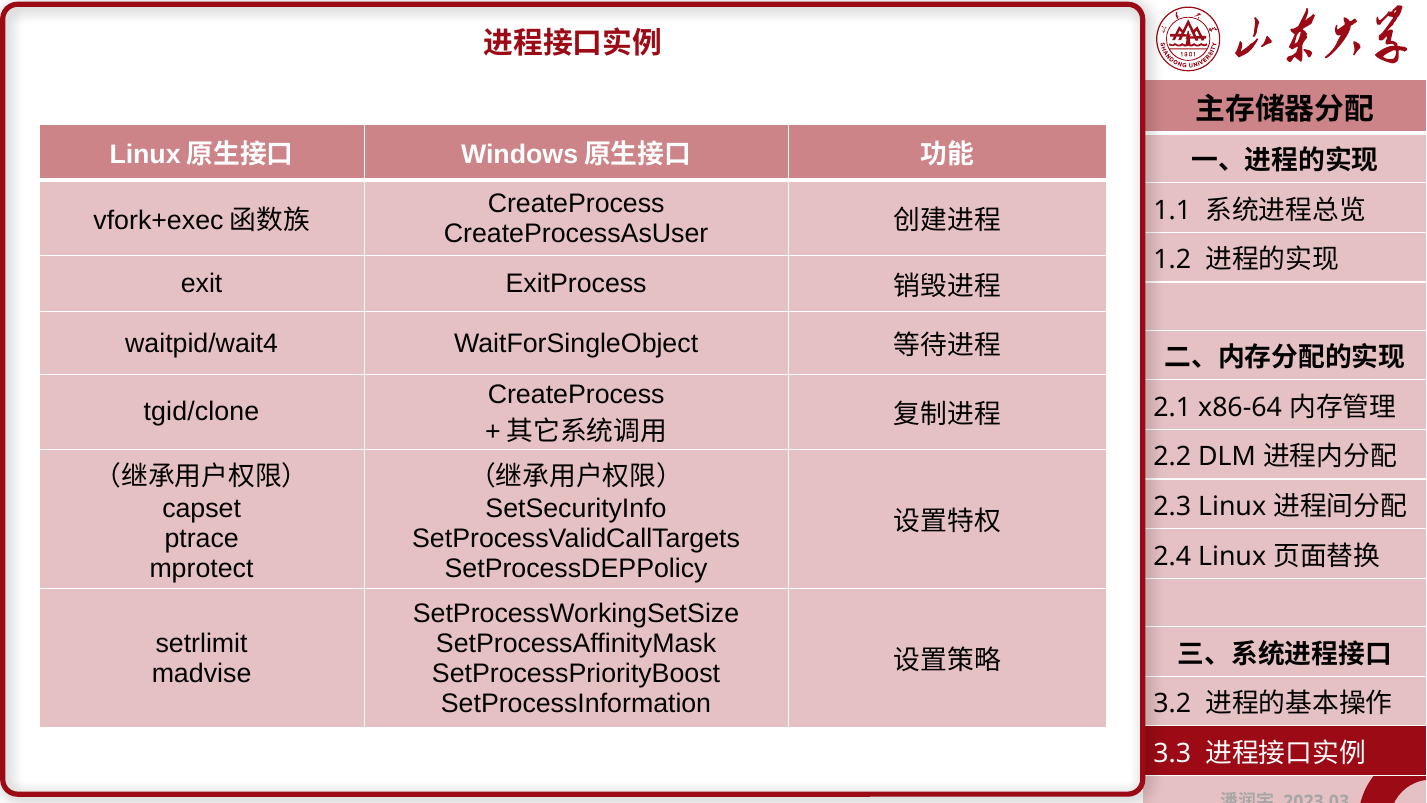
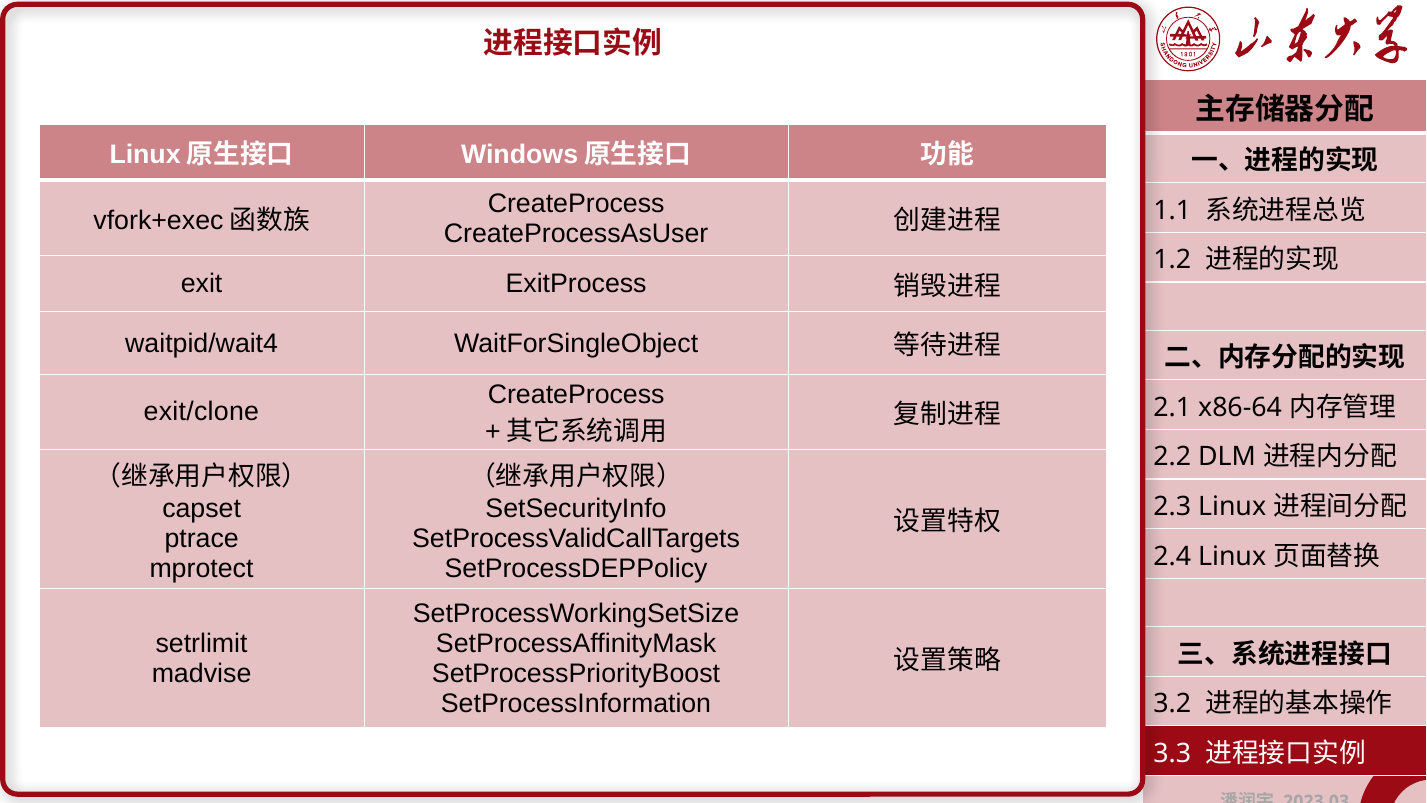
tgid/clone: tgid/clone -> exit/clone
